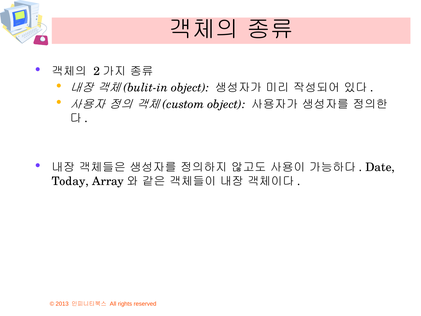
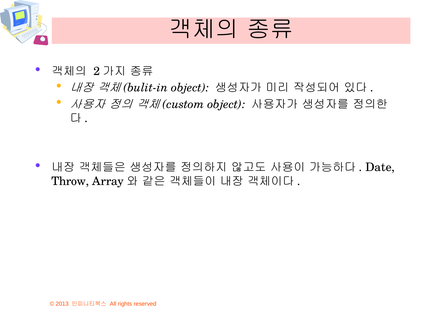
Today: Today -> Throw
